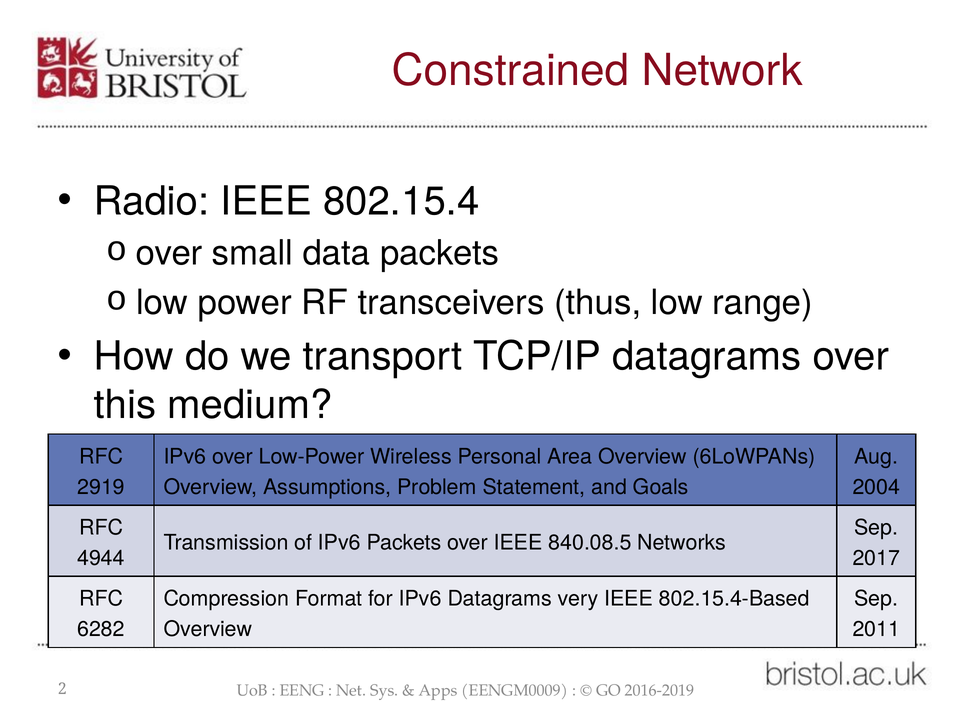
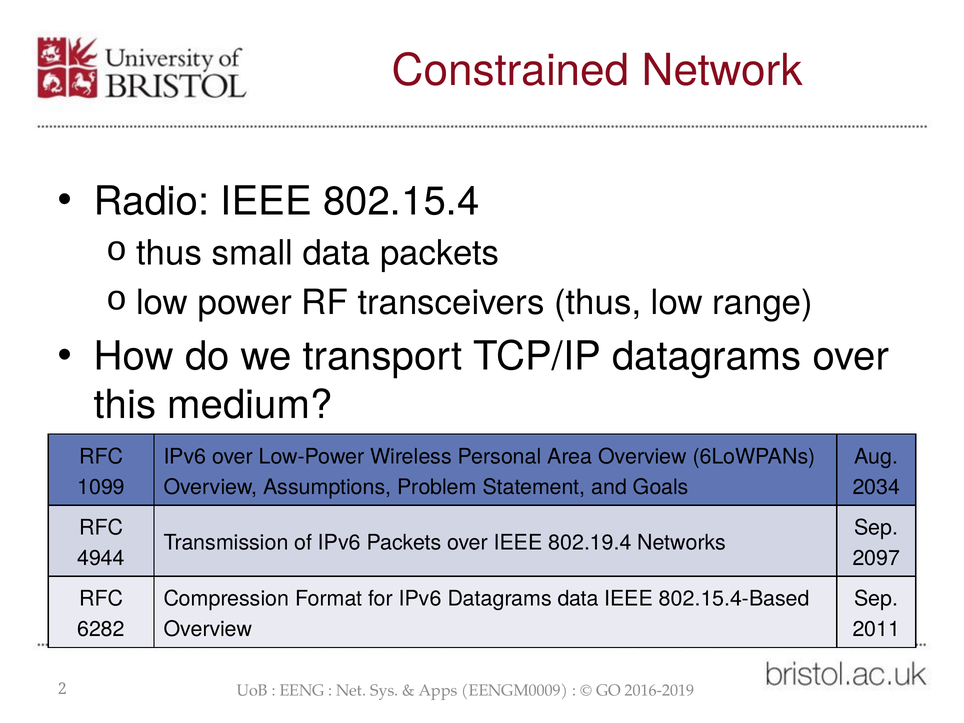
over at (169, 254): over -> thus
2919: 2919 -> 1099
2004: 2004 -> 2034
840.08.5: 840.08.5 -> 802.19.4
2017: 2017 -> 2097
Datagrams very: very -> data
